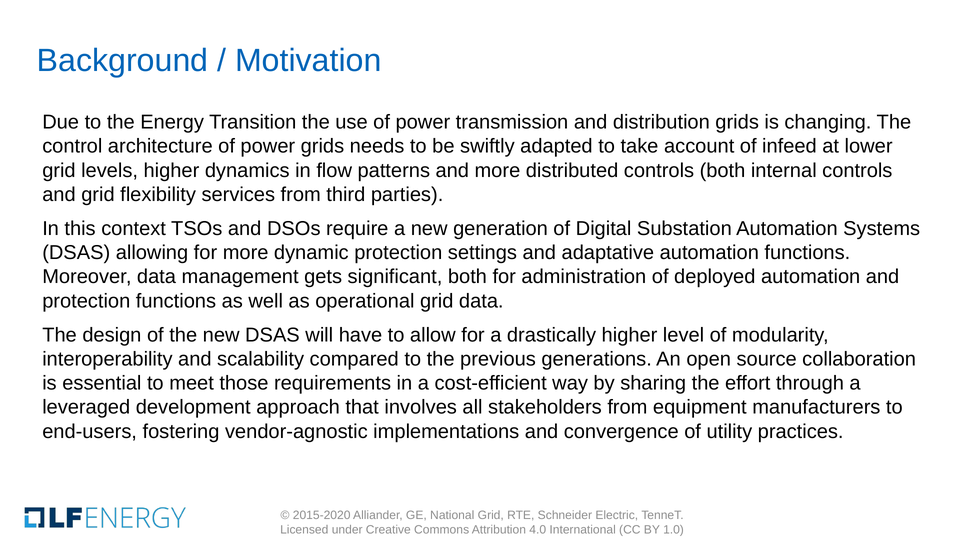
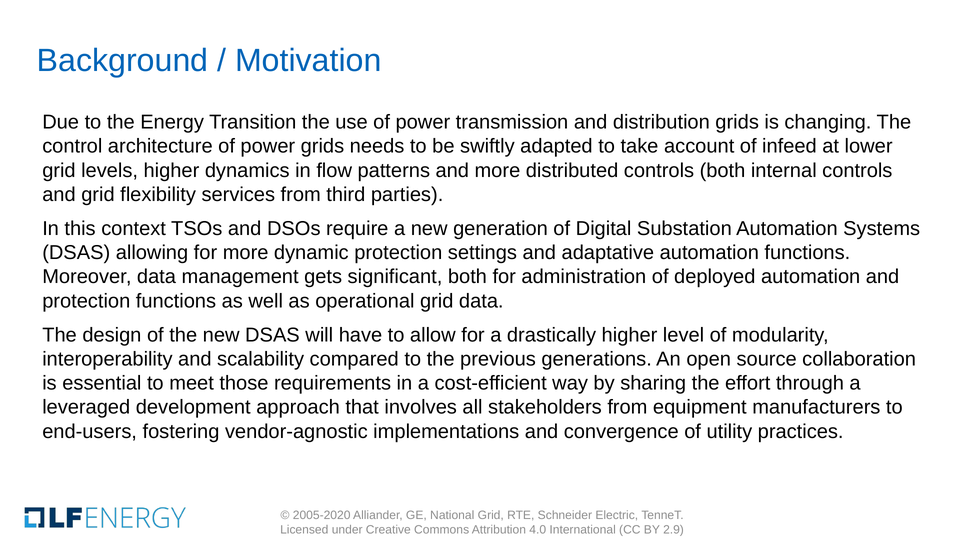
2015-2020: 2015-2020 -> 2005-2020
1.0: 1.0 -> 2.9
